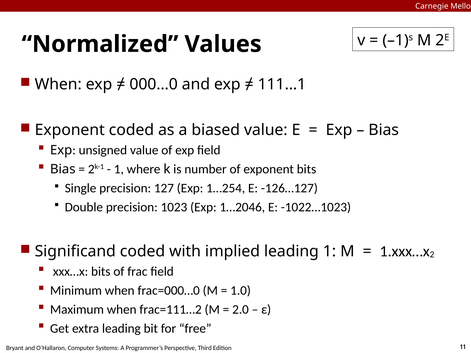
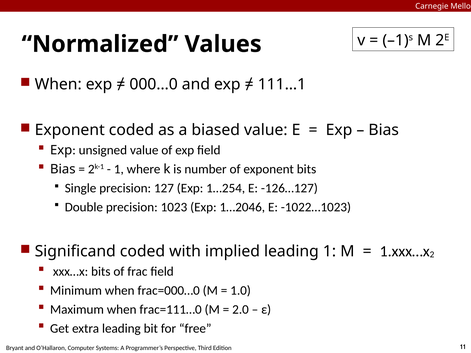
frac=111…2: frac=111…2 -> frac=111…0
